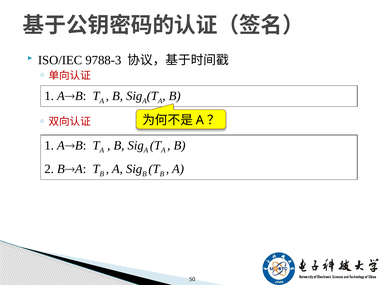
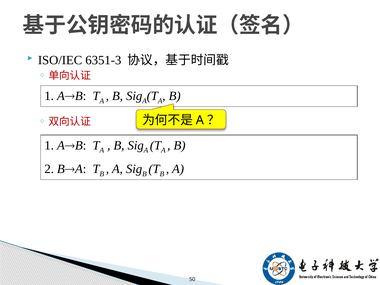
9788-3: 9788-3 -> 6351-3
